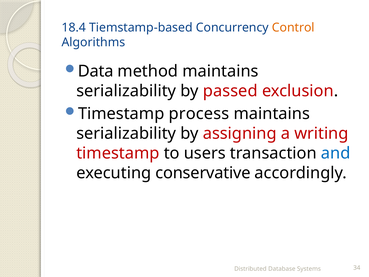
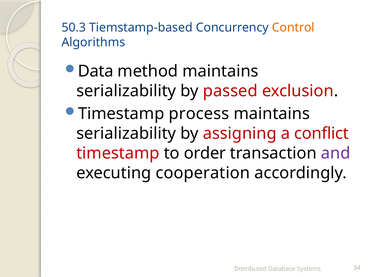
18.4: 18.4 -> 50.3
writing: writing -> conflict
users: users -> order
and colour: blue -> purple
conservative: conservative -> cooperation
